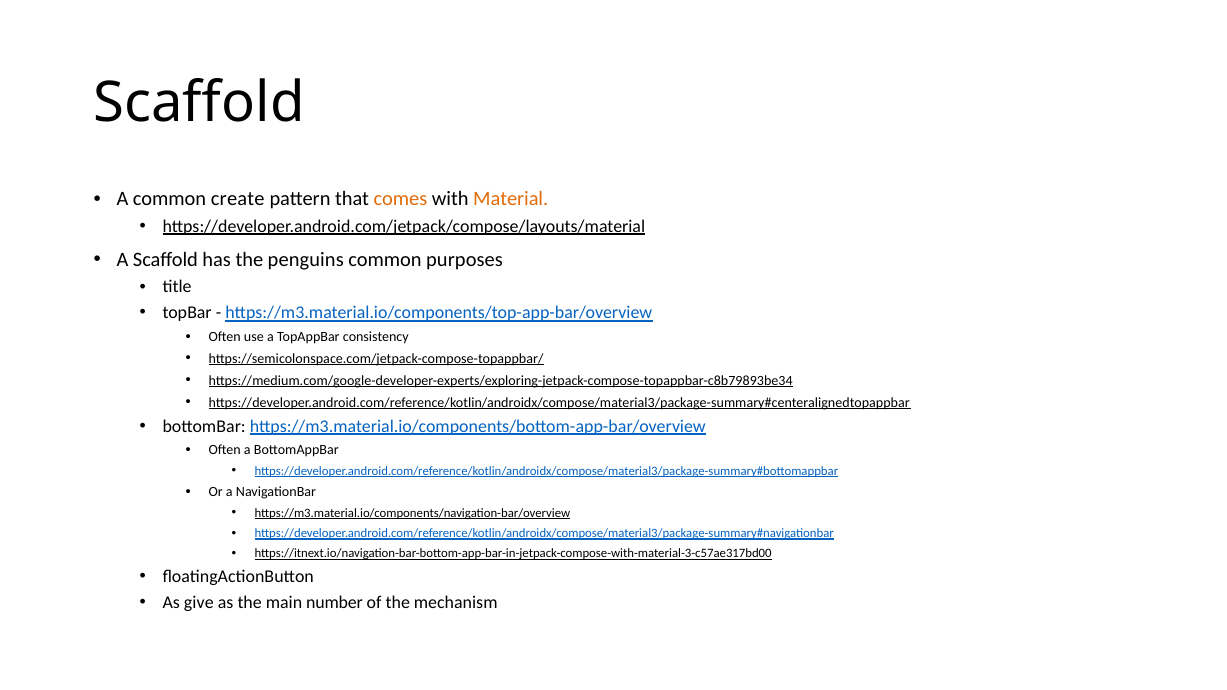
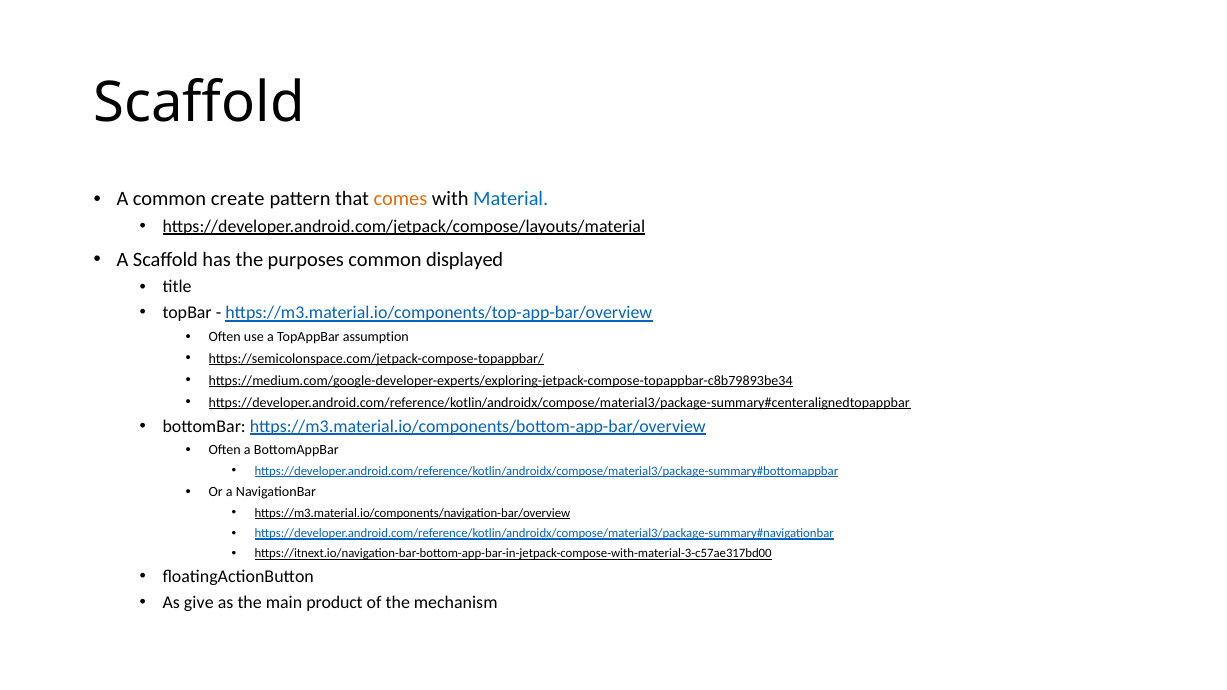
Material colour: orange -> blue
penguins: penguins -> purposes
purposes: purposes -> displayed
consistency: consistency -> assumption
number: number -> product
